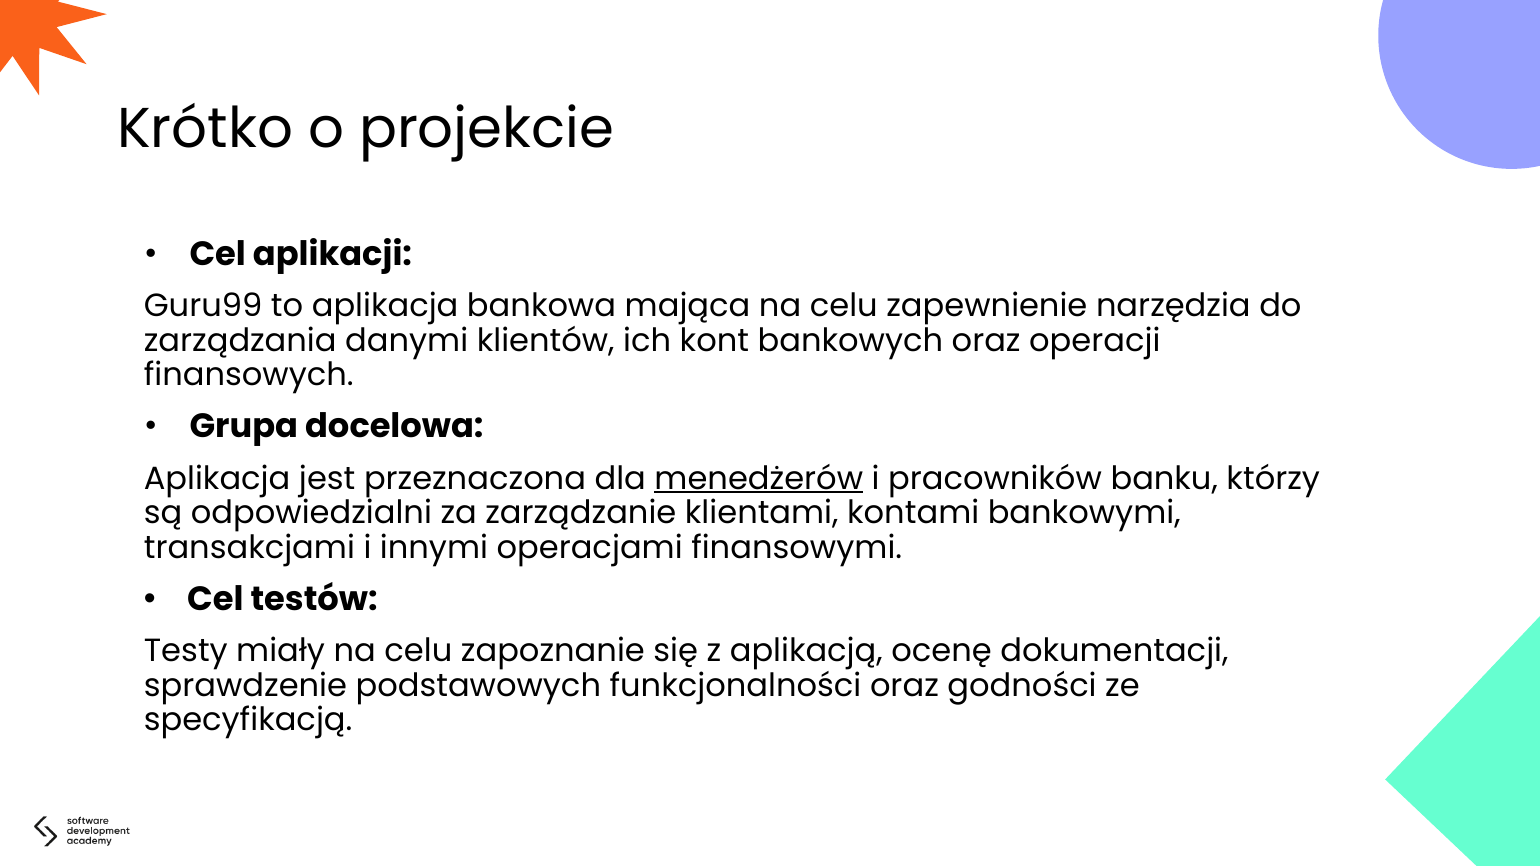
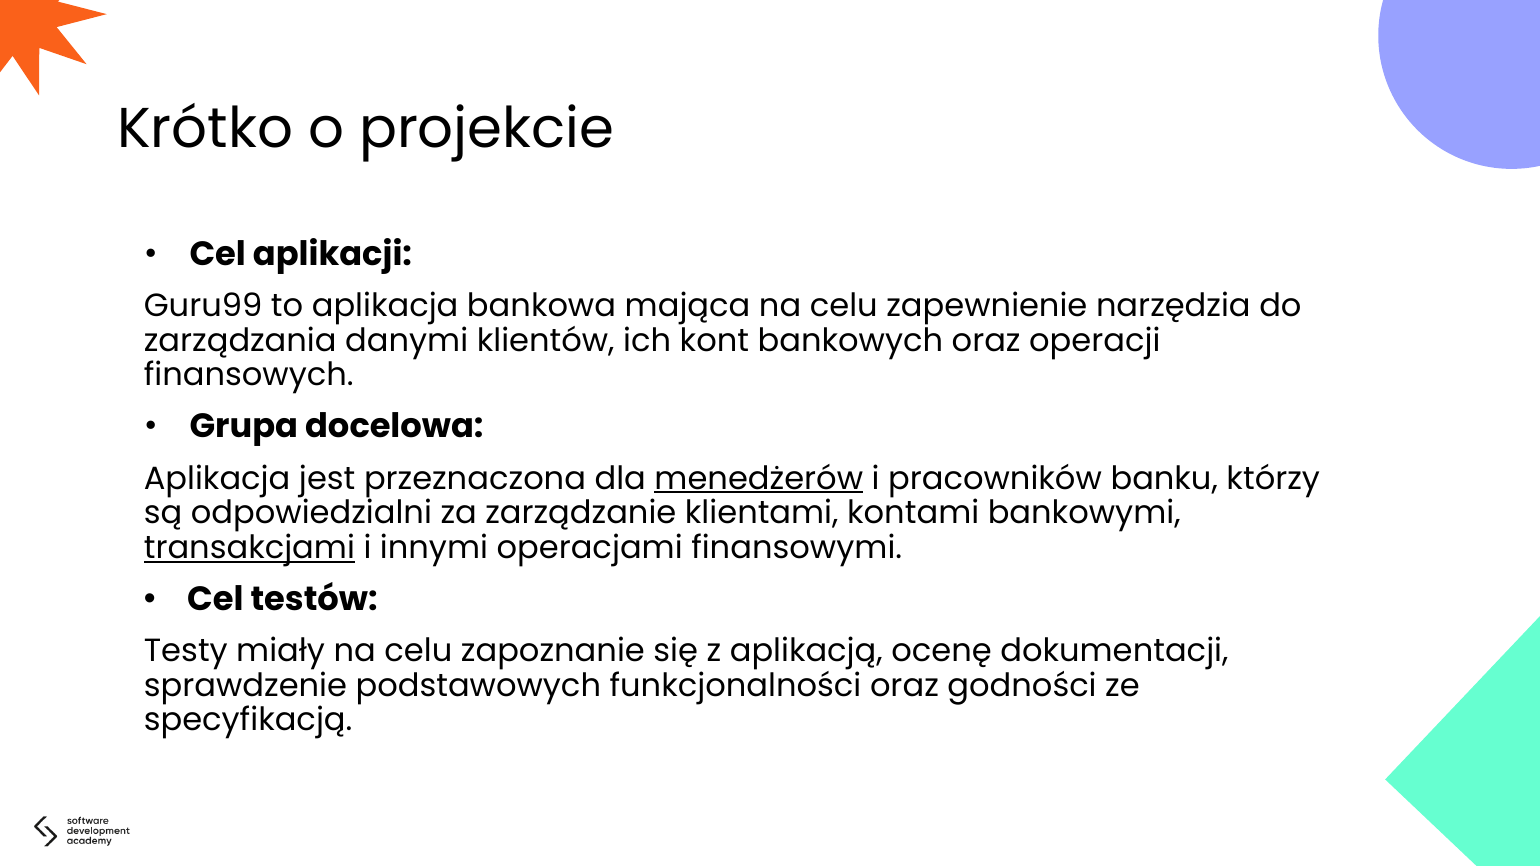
transakcjami underline: none -> present
